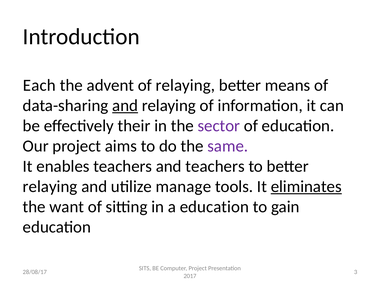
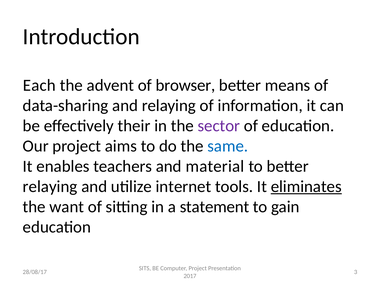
of relaying: relaying -> browser
and at (125, 105) underline: present -> none
same colour: purple -> blue
and teachers: teachers -> material
manage: manage -> internet
a education: education -> statement
